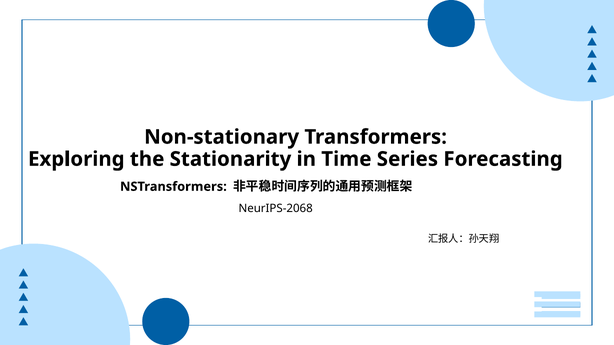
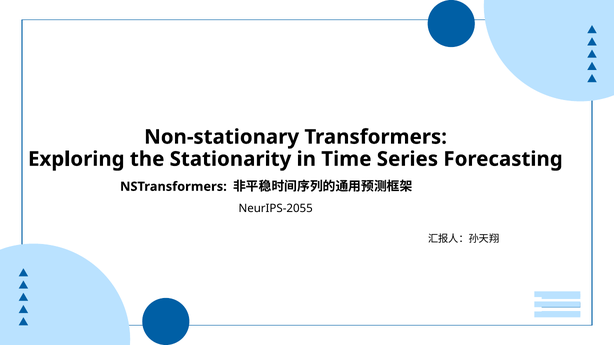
NeurIPS-2068: NeurIPS-2068 -> NeurIPS-2055
